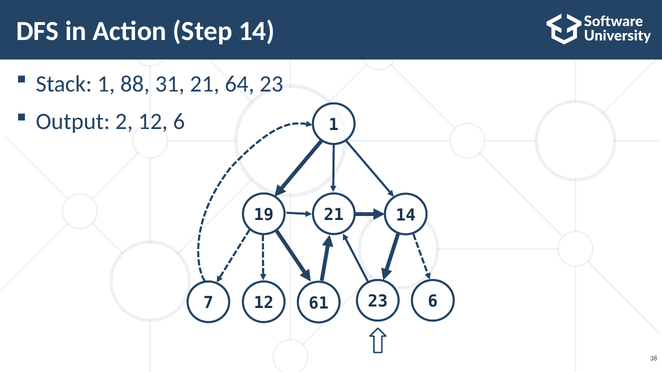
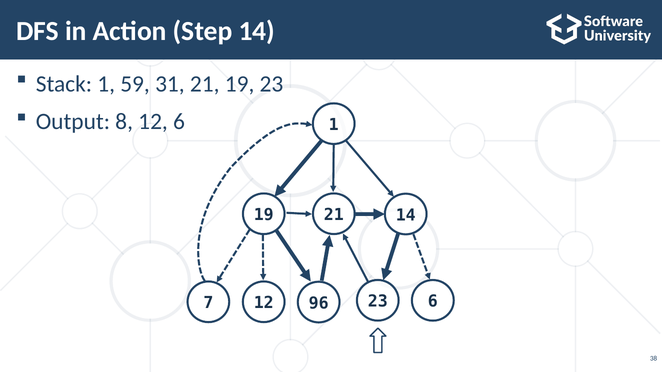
88: 88 -> 59
21 64: 64 -> 19
2: 2 -> 8
61: 61 -> 96
